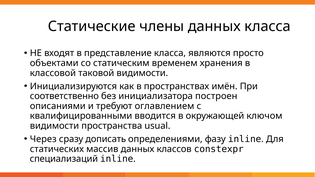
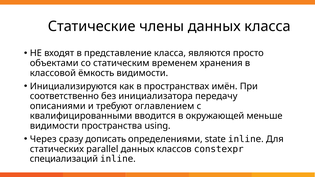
таковой: таковой -> ёмкость
построен: построен -> передачу
ключом: ключом -> меньше
usual: usual -> using
фазу: фазу -> state
массив: массив -> parallel
